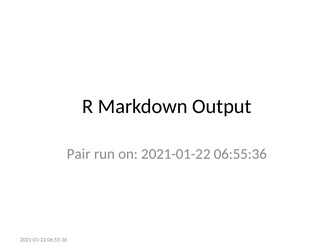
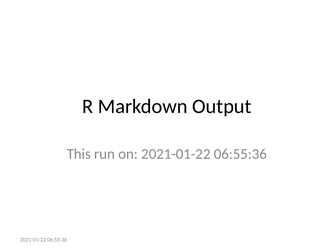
Pair: Pair -> This
